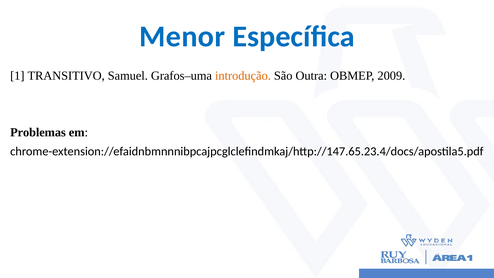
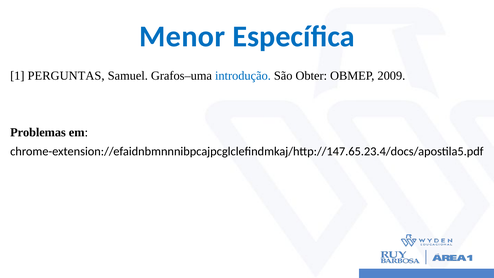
TRANSITIVO: TRANSITIVO -> PERGUNTAS
introdução colour: orange -> blue
Outra: Outra -> Obter
